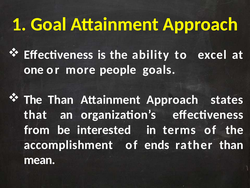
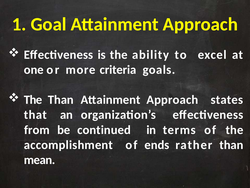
people: people -> criteria
interested: interested -> continued
